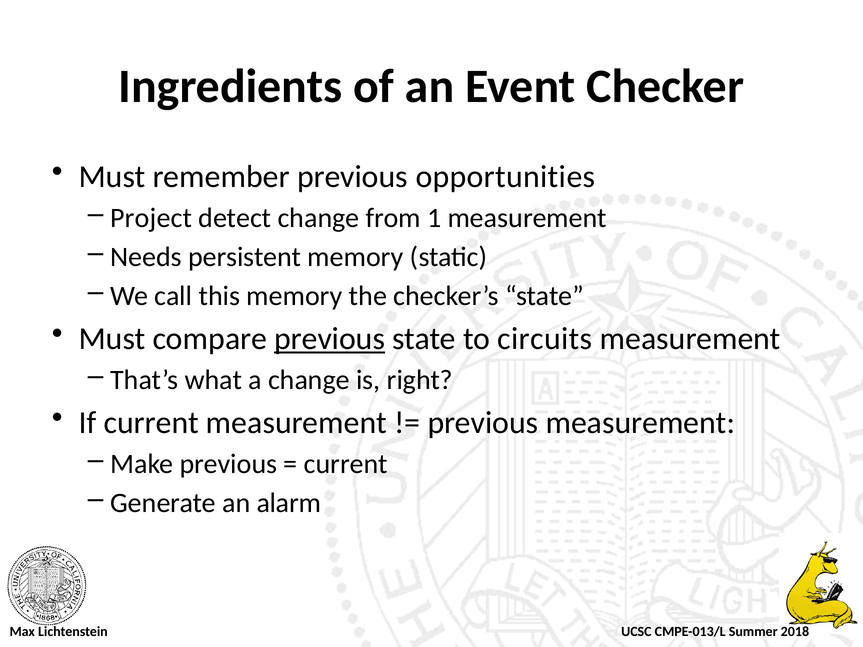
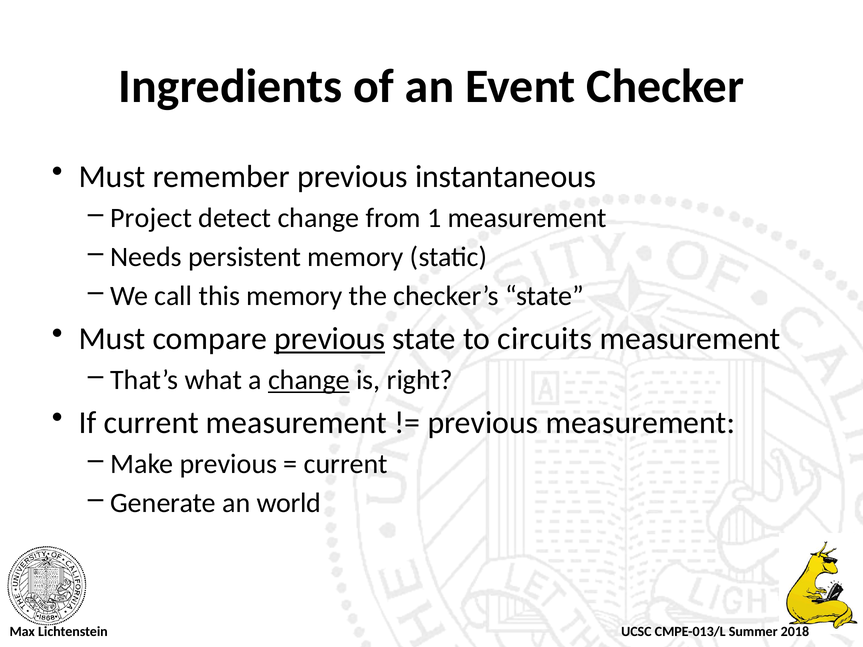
opportunities: opportunities -> instantaneous
change at (309, 380) underline: none -> present
alarm: alarm -> world
